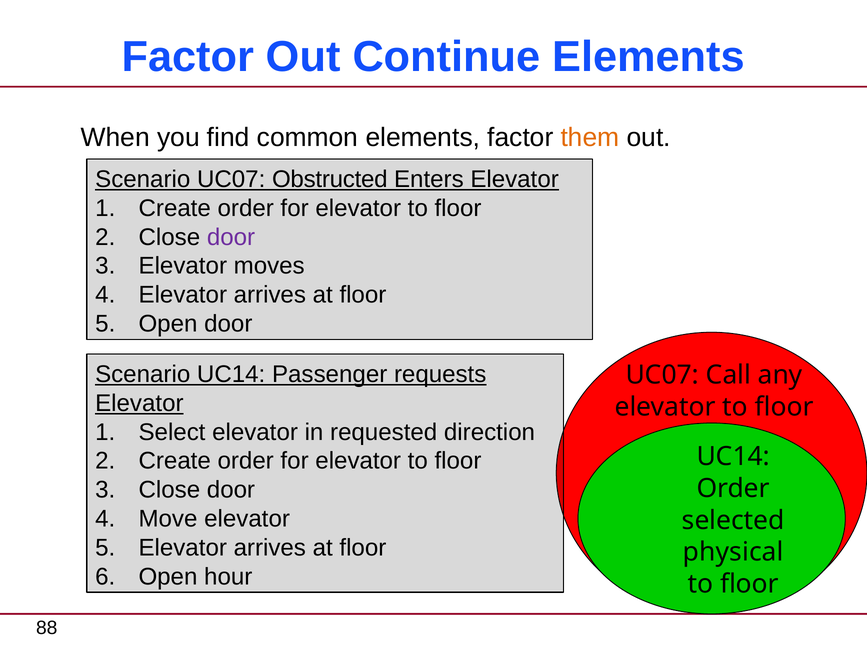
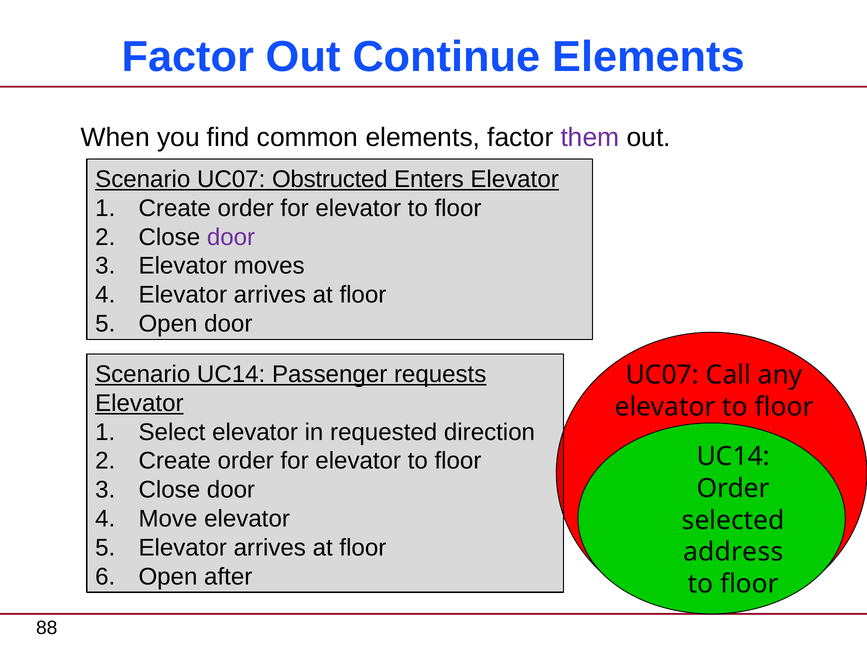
them colour: orange -> purple
physical: physical -> address
hour: hour -> after
